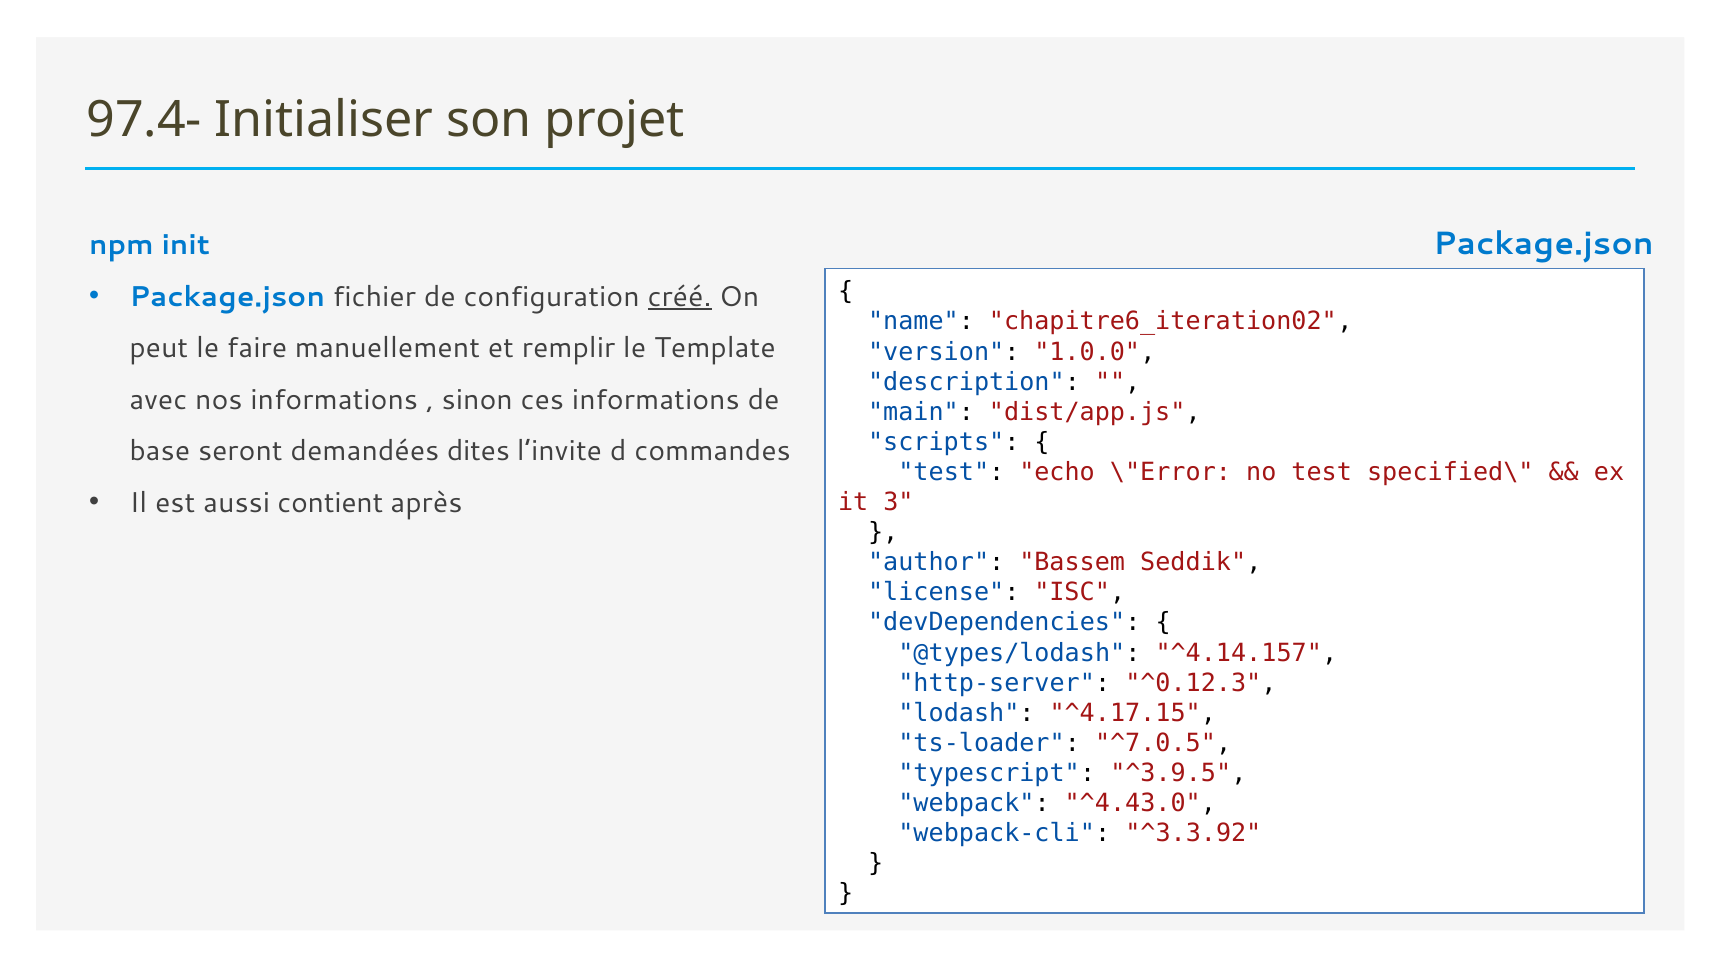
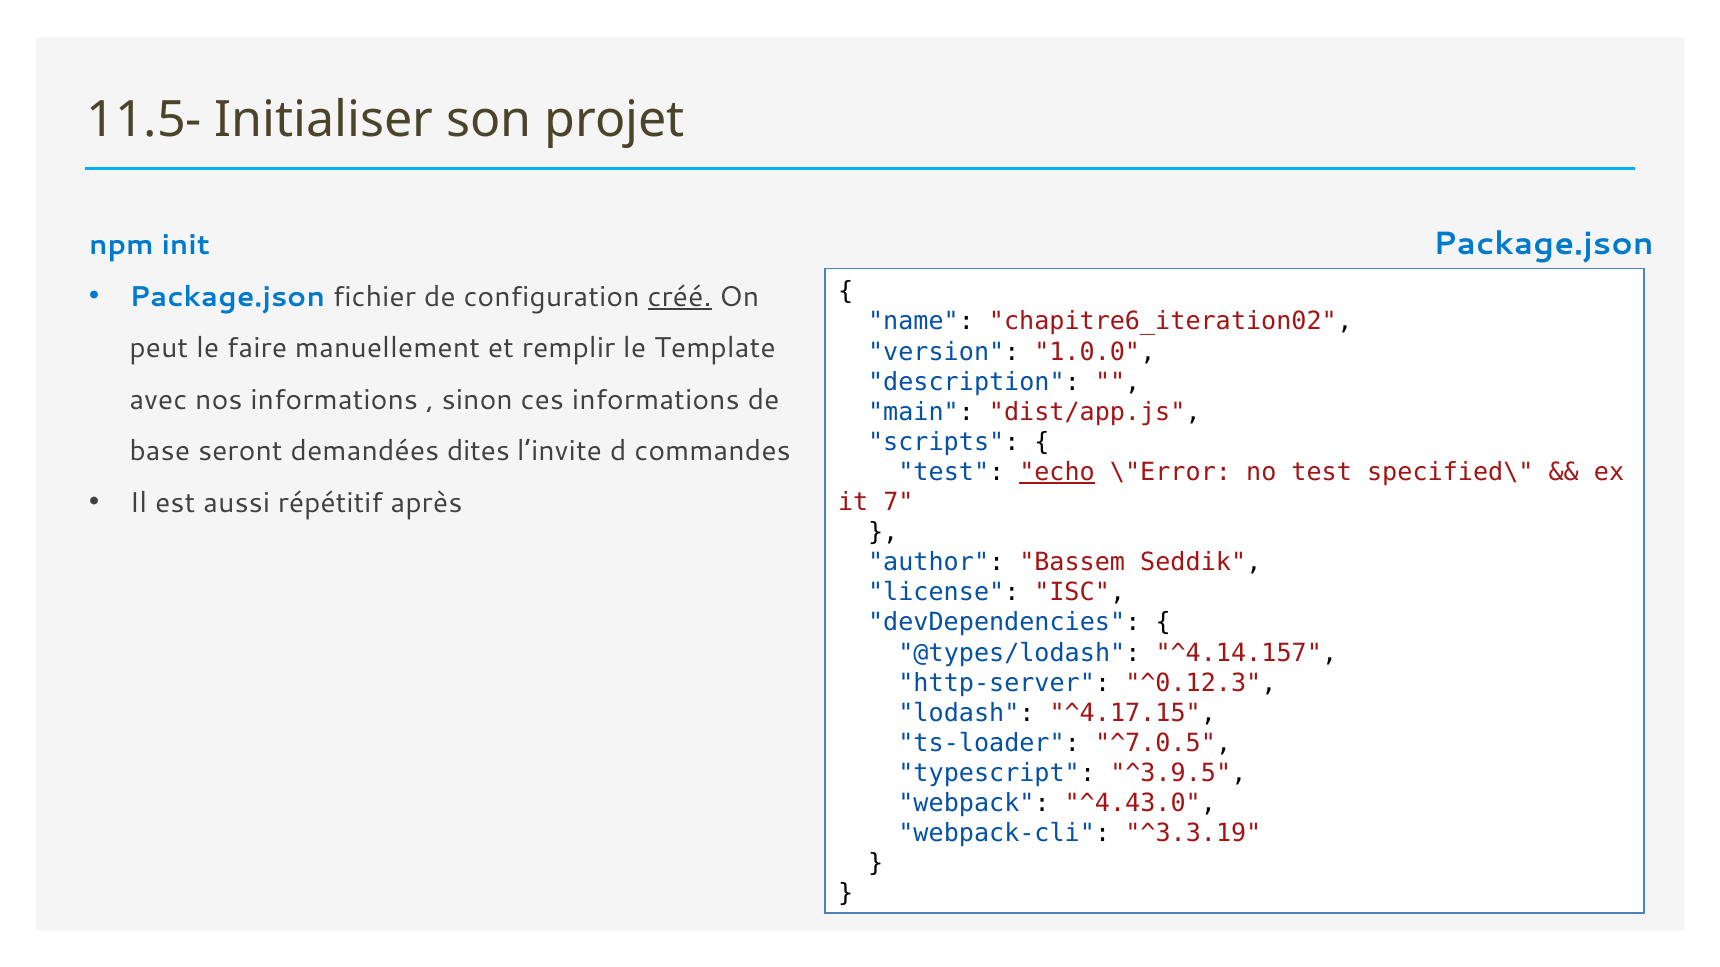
97.4-: 97.4- -> 11.5-
echo underline: none -> present
contient: contient -> répétitif
3: 3 -> 7
^3.3.92: ^3.3.92 -> ^3.3.19
